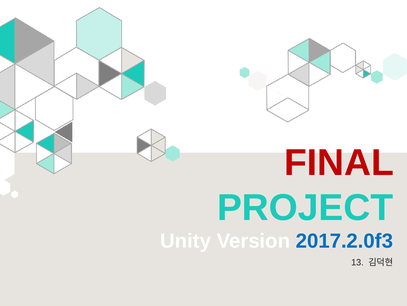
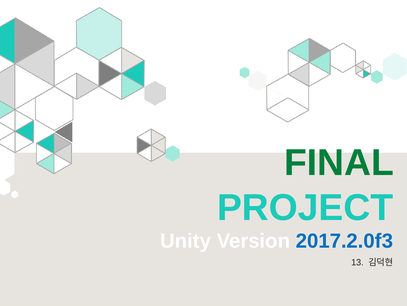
FINAL colour: red -> green
